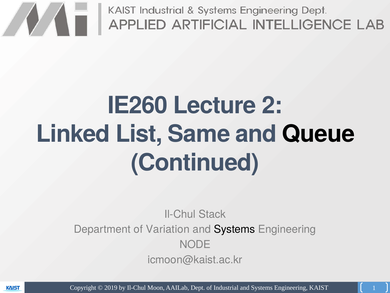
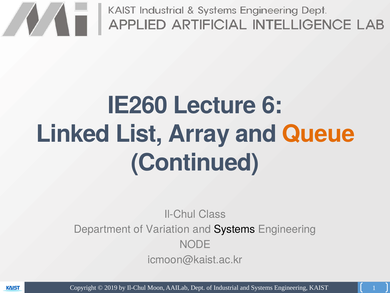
2: 2 -> 6
Same: Same -> Array
Queue colour: black -> orange
Stack: Stack -> Class
